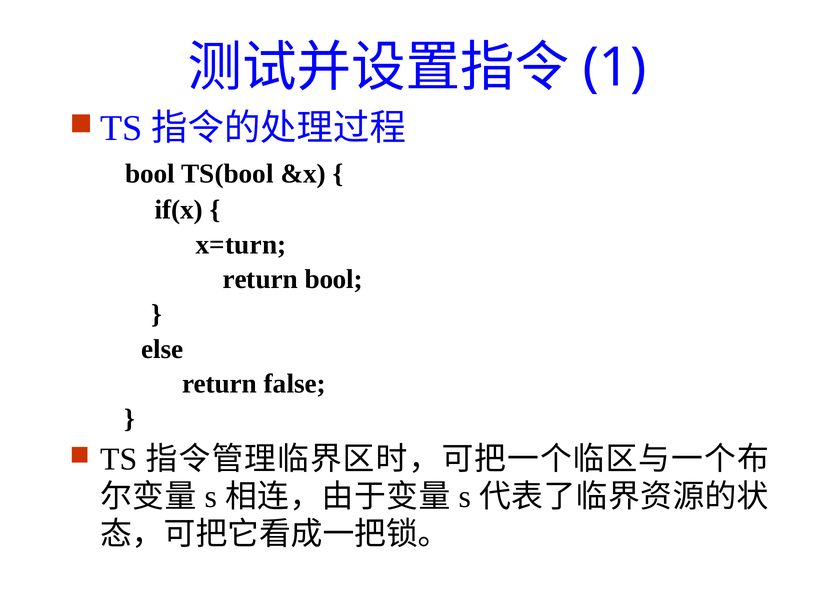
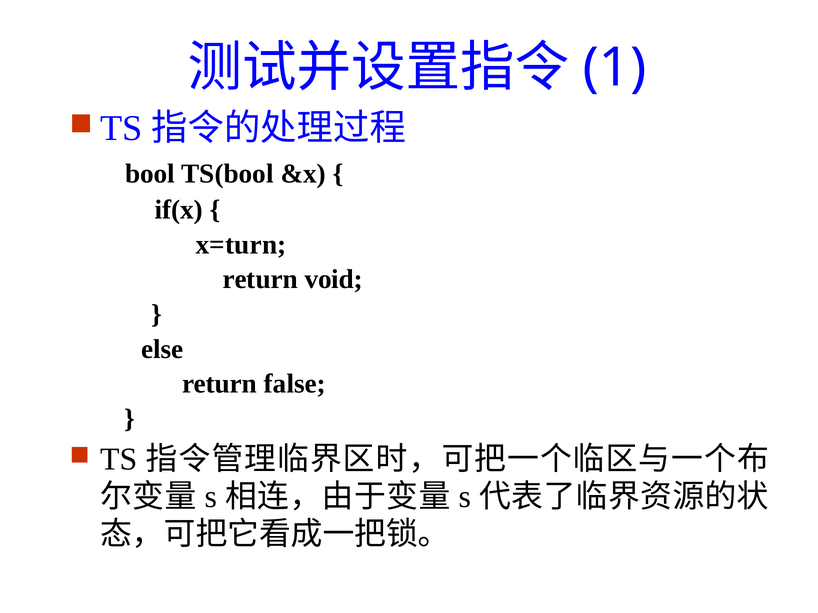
return bool: bool -> void
